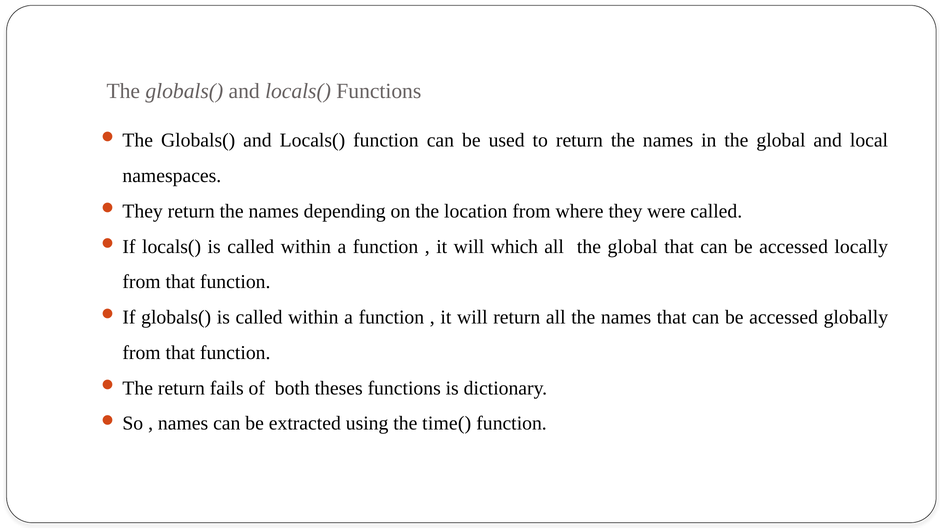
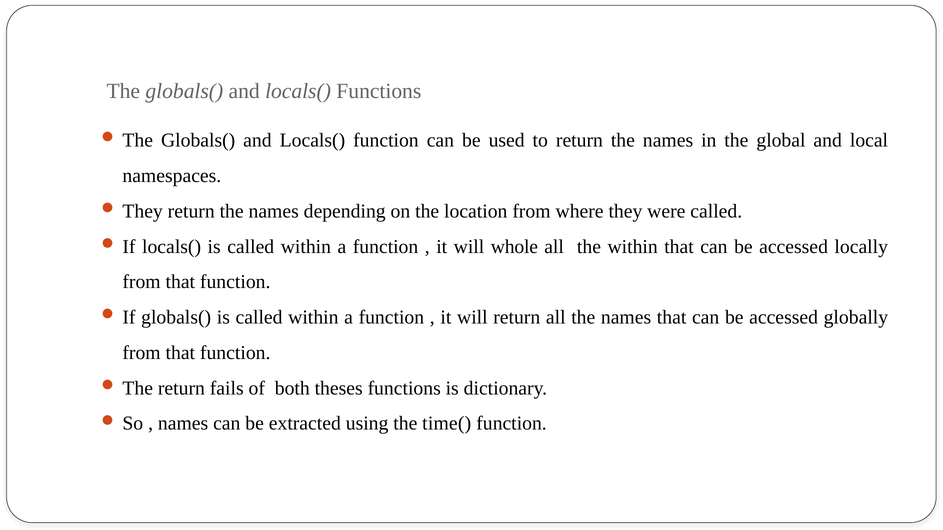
which: which -> whole
all the global: global -> within
